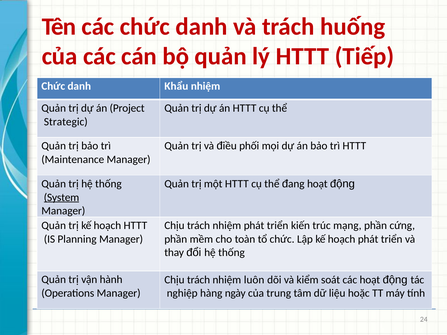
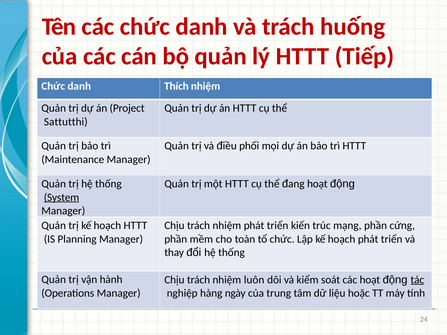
Khẩu: Khẩu -> Thích
Strategic: Strategic -> Sattutthi
tác underline: none -> present
